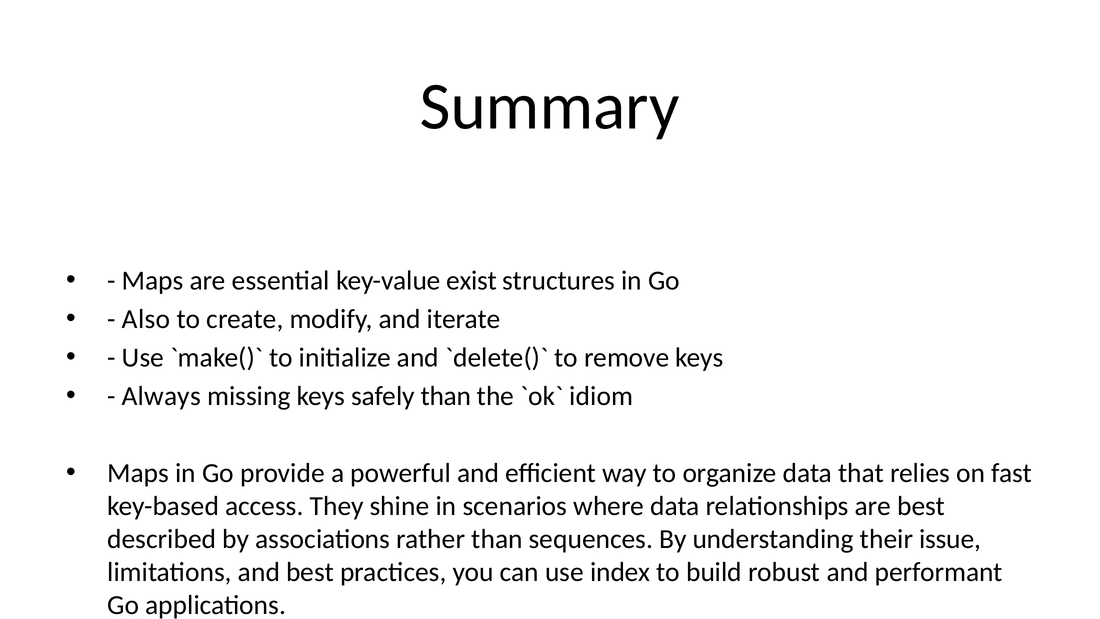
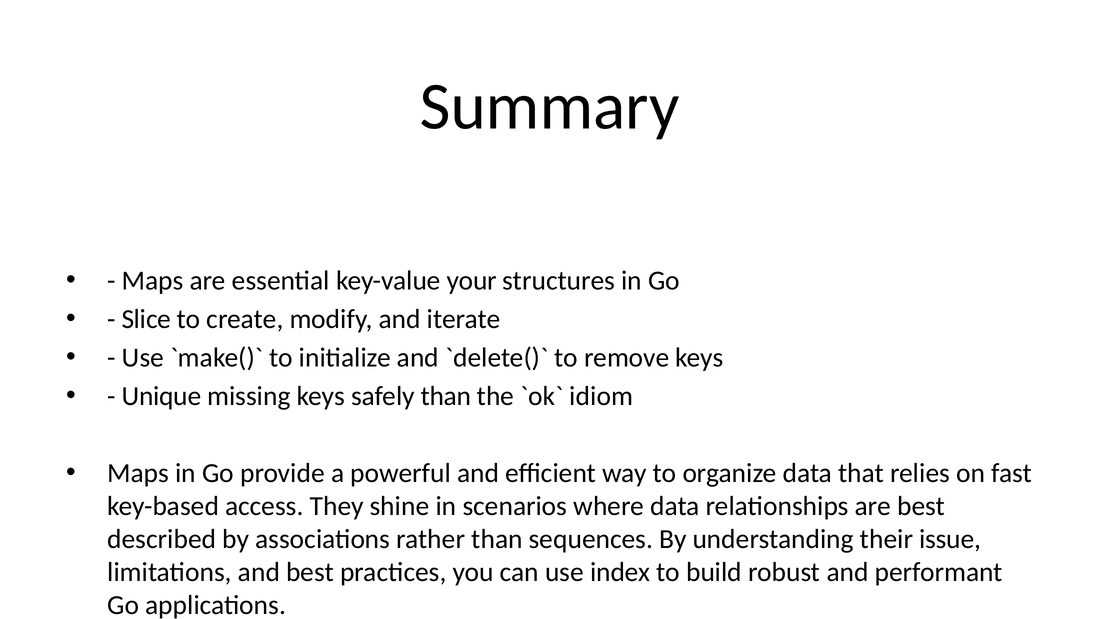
exist: exist -> your
Also: Also -> Slice
Always: Always -> Unique
